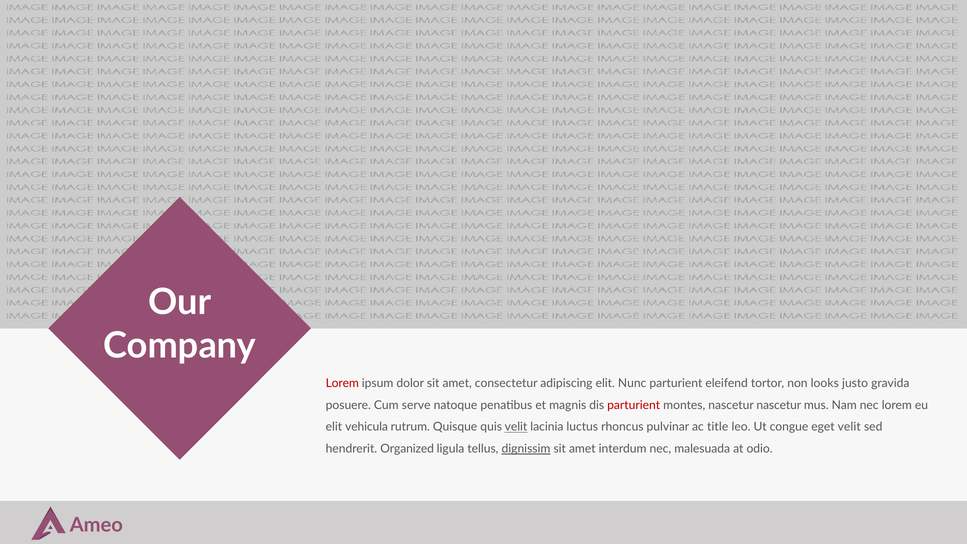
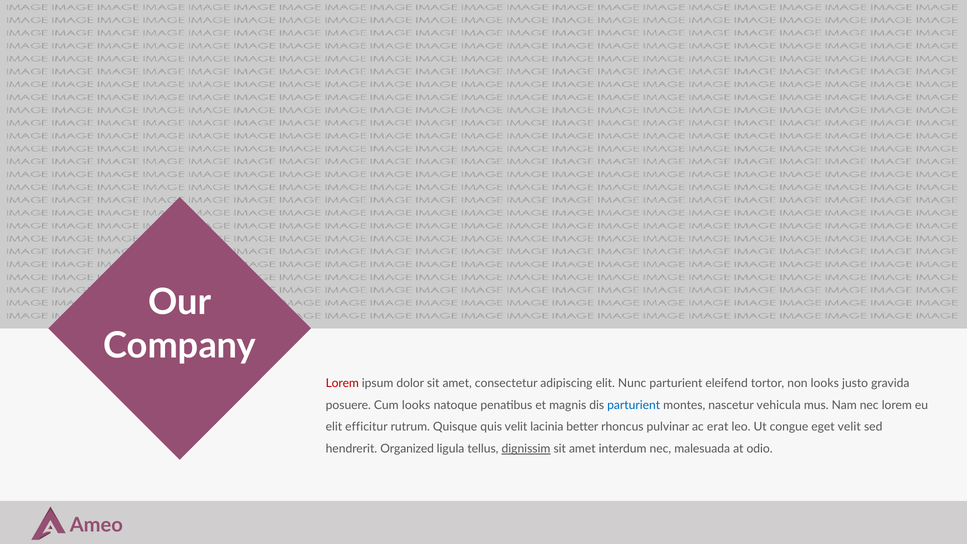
Cum serve: serve -> looks
parturient at (634, 405) colour: red -> blue
nascetur nascetur: nascetur -> vehicula
vehicula: vehicula -> efficitur
velit at (516, 427) underline: present -> none
luctus: luctus -> better
title: title -> erat
